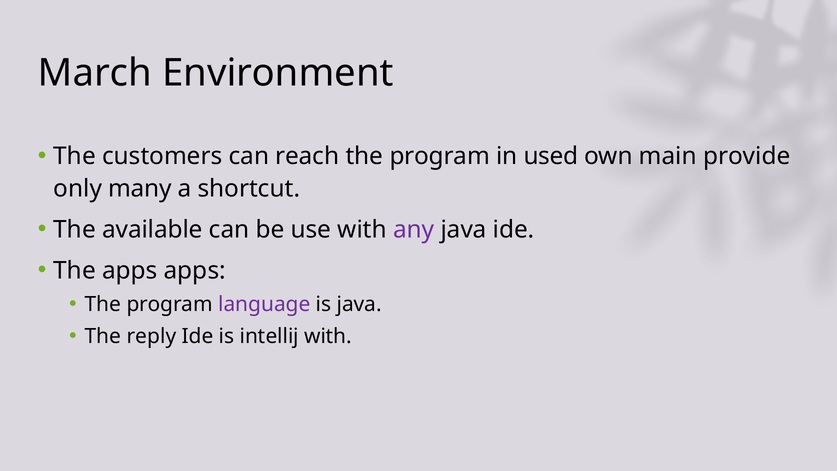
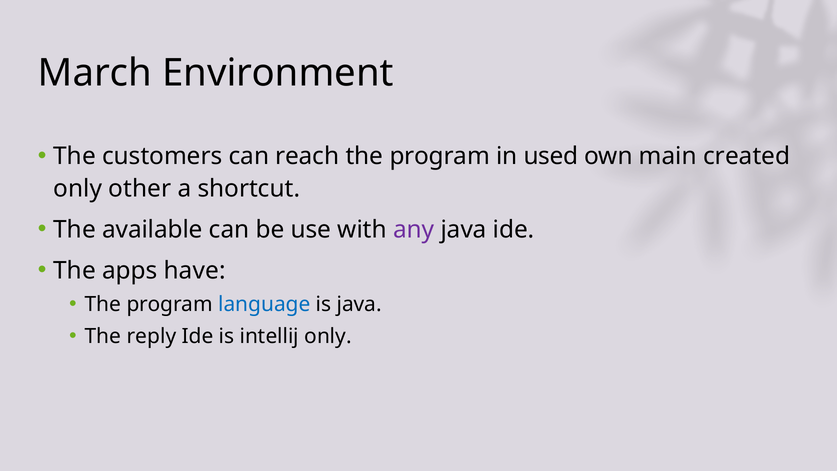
provide: provide -> created
many: many -> other
apps apps: apps -> have
language colour: purple -> blue
intellij with: with -> only
